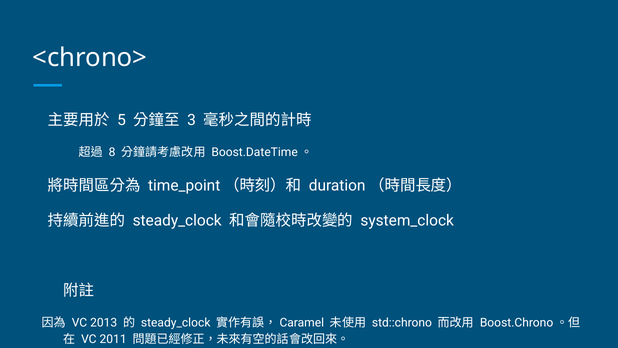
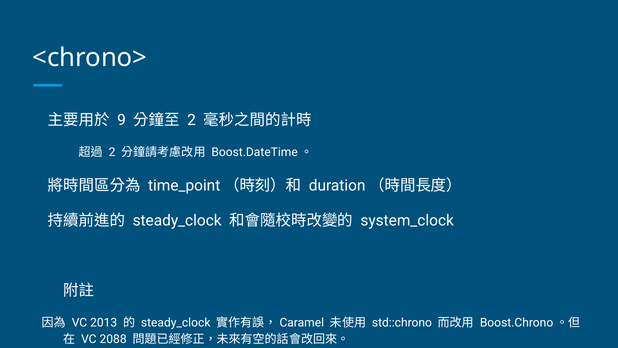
5: 5 -> 9
3 at (192, 120): 3 -> 2
8 at (112, 152): 8 -> 2
2011: 2011 -> 2088
